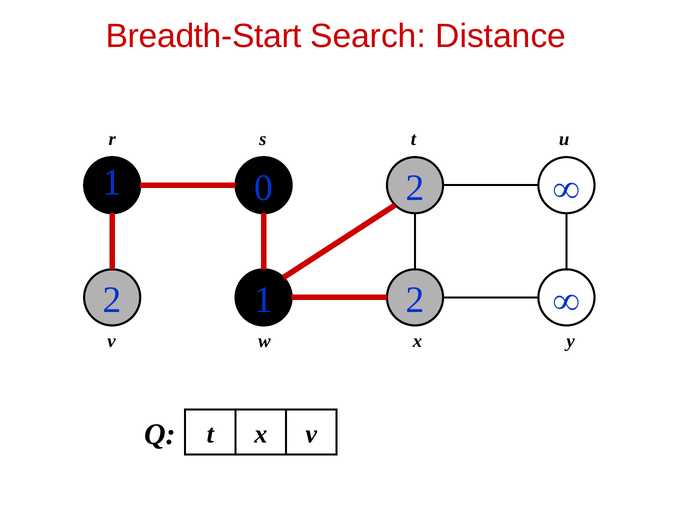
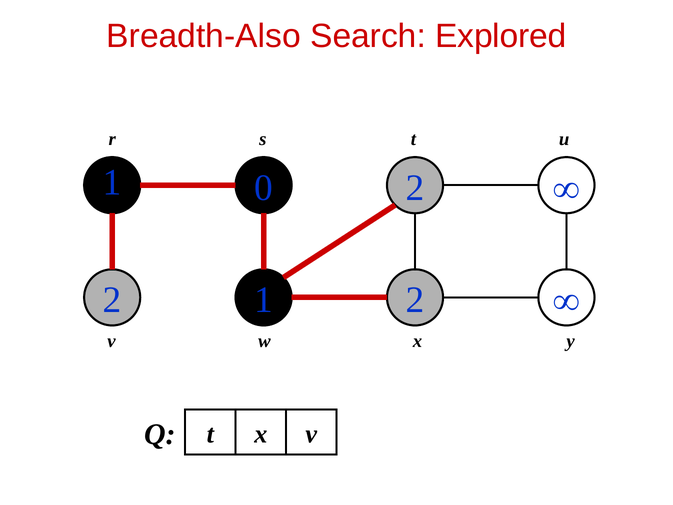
Breadth-Start: Breadth-Start -> Breadth-Also
Distance: Distance -> Explored
